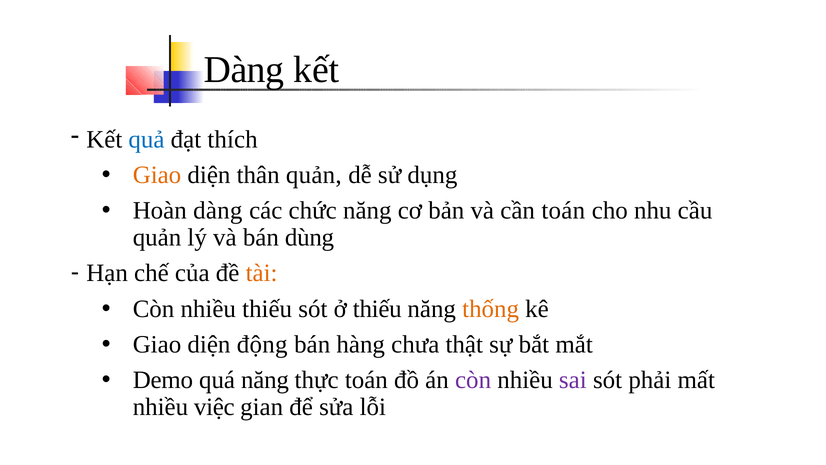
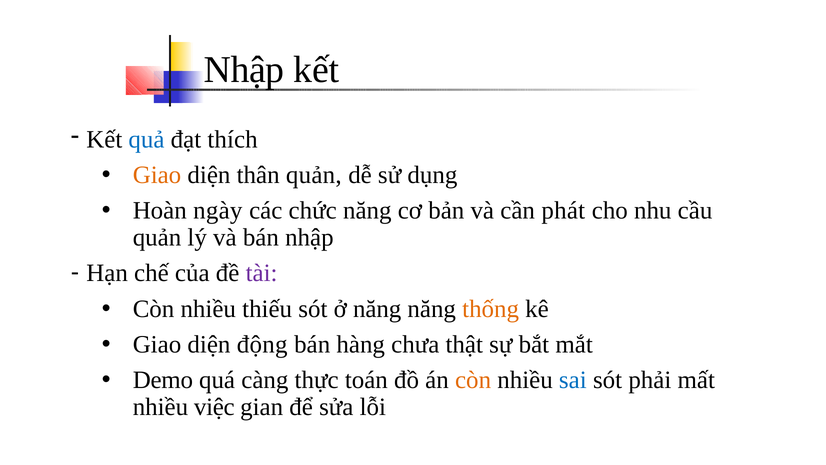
Dàng at (244, 70): Dàng -> Nhập
Hoàn dàng: dàng -> ngày
cần toán: toán -> phát
bán dùng: dùng -> nhập
tài colour: orange -> purple
ở thiếu: thiếu -> năng
quá năng: năng -> càng
còn at (473, 380) colour: purple -> orange
sai colour: purple -> blue
